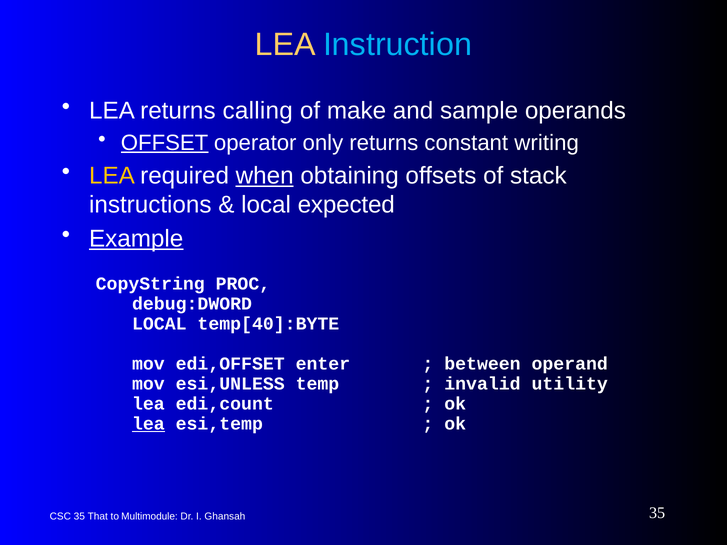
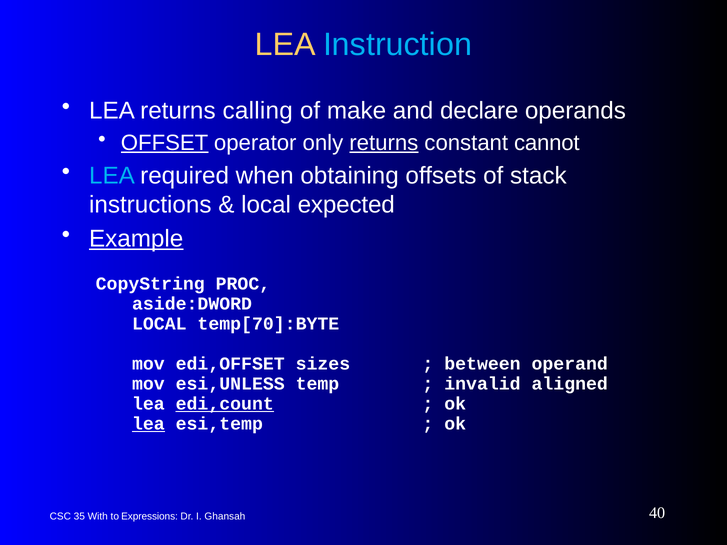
sample: sample -> declare
returns at (384, 143) underline: none -> present
writing: writing -> cannot
LEA at (112, 176) colour: yellow -> light blue
when underline: present -> none
debug:DWORD: debug:DWORD -> aside:DWORD
temp[40]:BYTE: temp[40]:BYTE -> temp[70]:BYTE
enter: enter -> sizes
utility: utility -> aligned
edi,count underline: none -> present
That: That -> With
Multimodule: Multimodule -> Expressions
Ghansah 35: 35 -> 40
